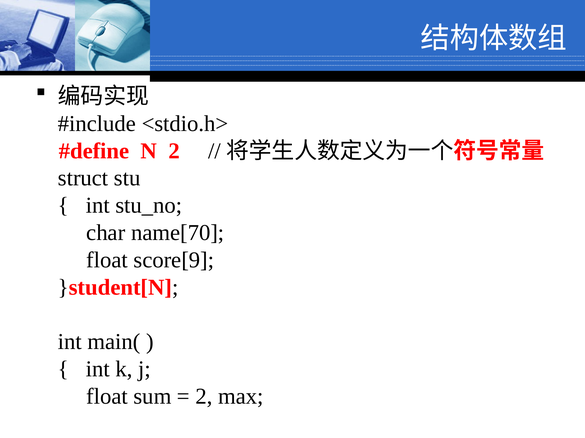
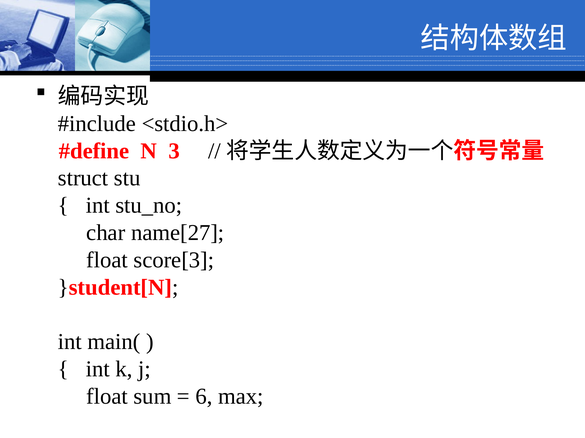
N 2: 2 -> 3
name[70: name[70 -> name[27
score[9: score[9 -> score[3
2 at (204, 397): 2 -> 6
